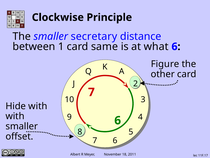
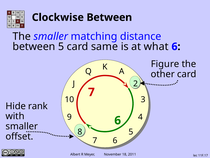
Clockwise Principle: Principle -> Between
secretary: secretary -> matching
1 at (61, 46): 1 -> 5
Hide with: with -> rank
